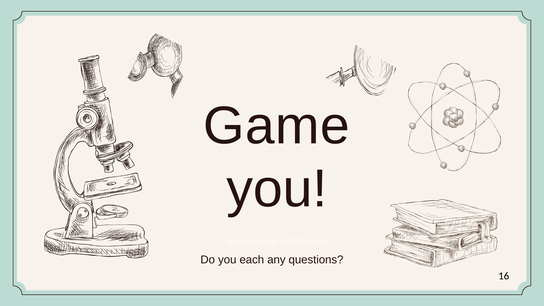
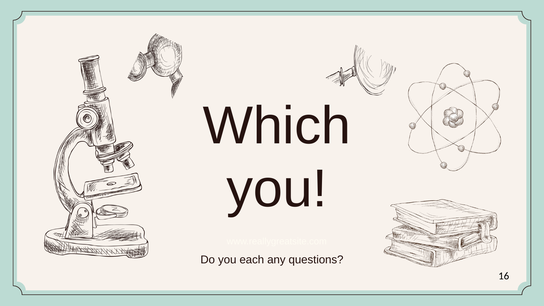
Game: Game -> Which
